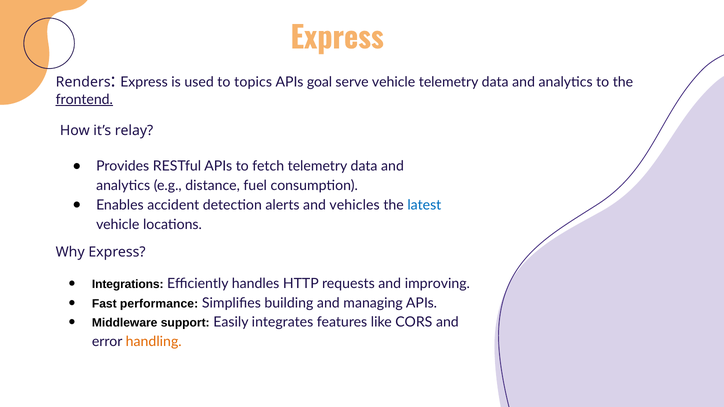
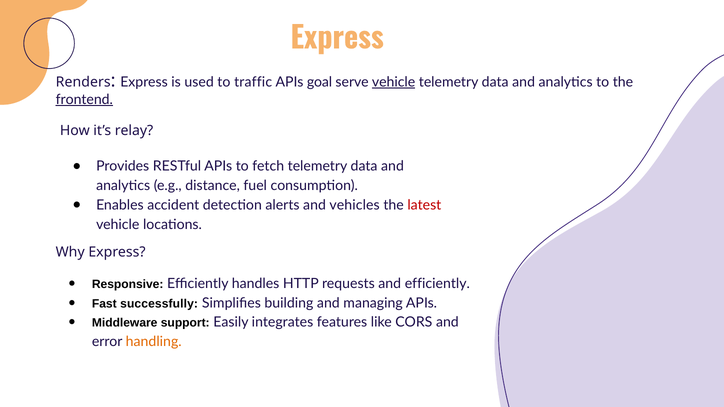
topics: topics -> traffic
vehicle at (394, 82) underline: none -> present
latest colour: blue -> red
Integrations: Integrations -> Responsive
and improving: improving -> efficiently
performance: performance -> successfully
